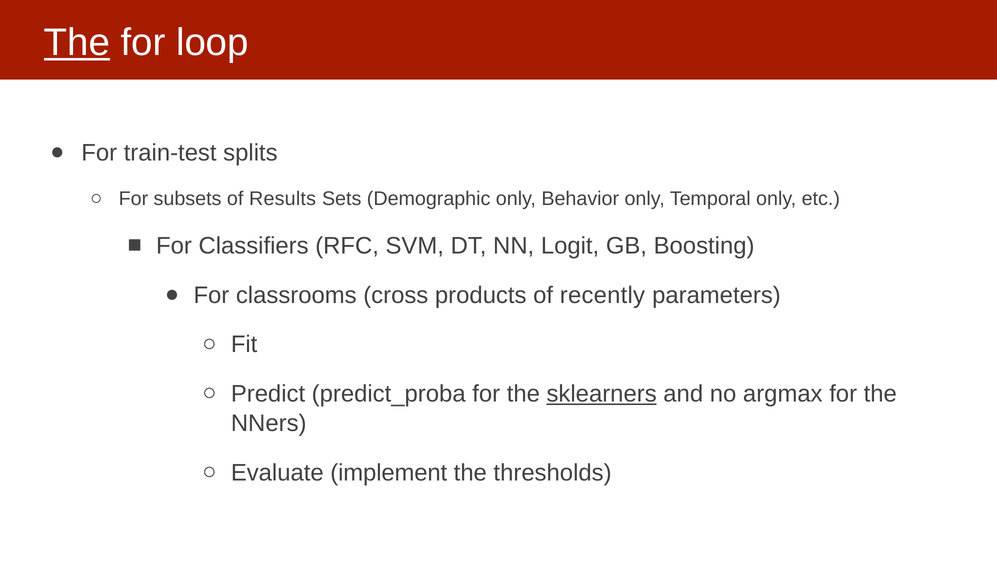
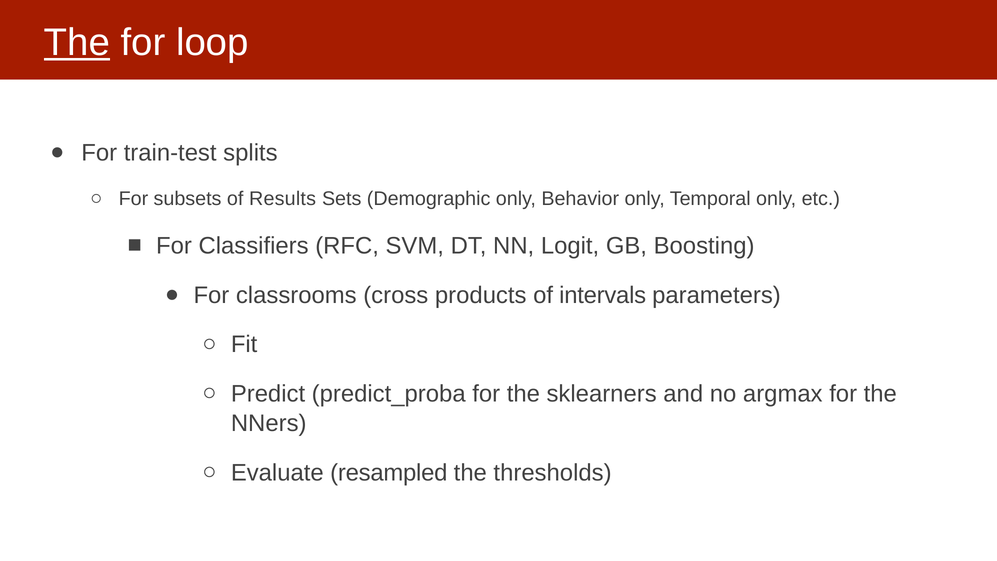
recently: recently -> intervals
sklearners underline: present -> none
implement: implement -> resampled
